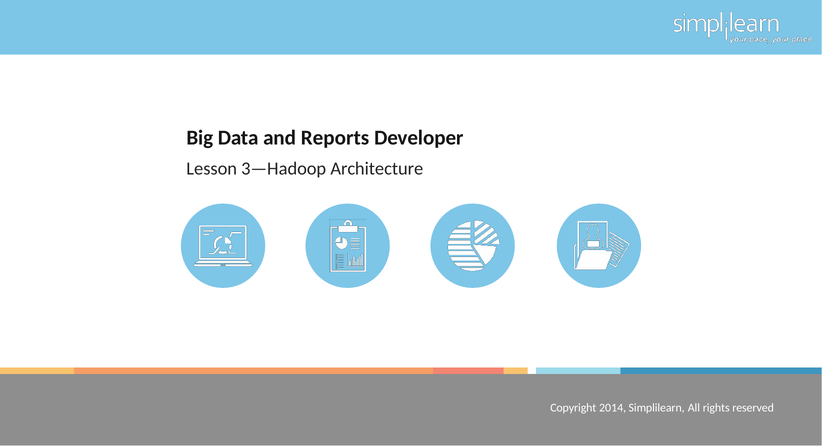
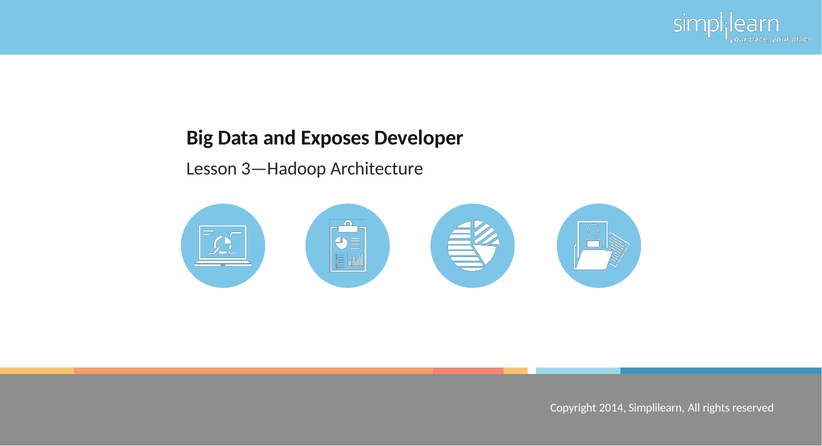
Reports: Reports -> Exposes
